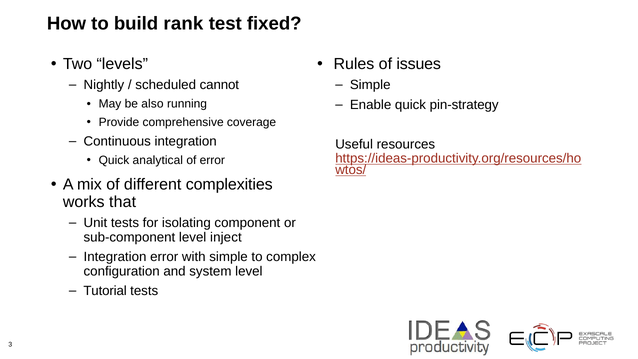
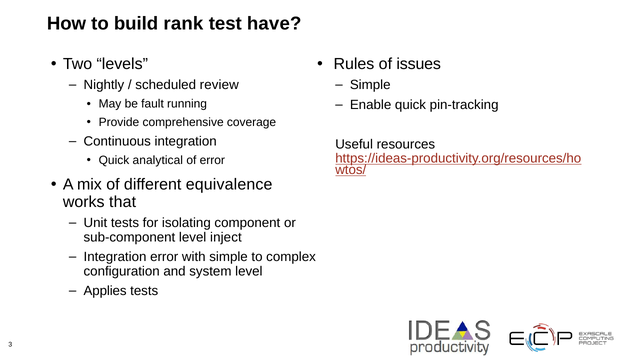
fixed: fixed -> have
cannot: cannot -> review
also: also -> fault
pin-strategy: pin-strategy -> pin-tracking
complexities: complexities -> equivalence
Tutorial: Tutorial -> Applies
